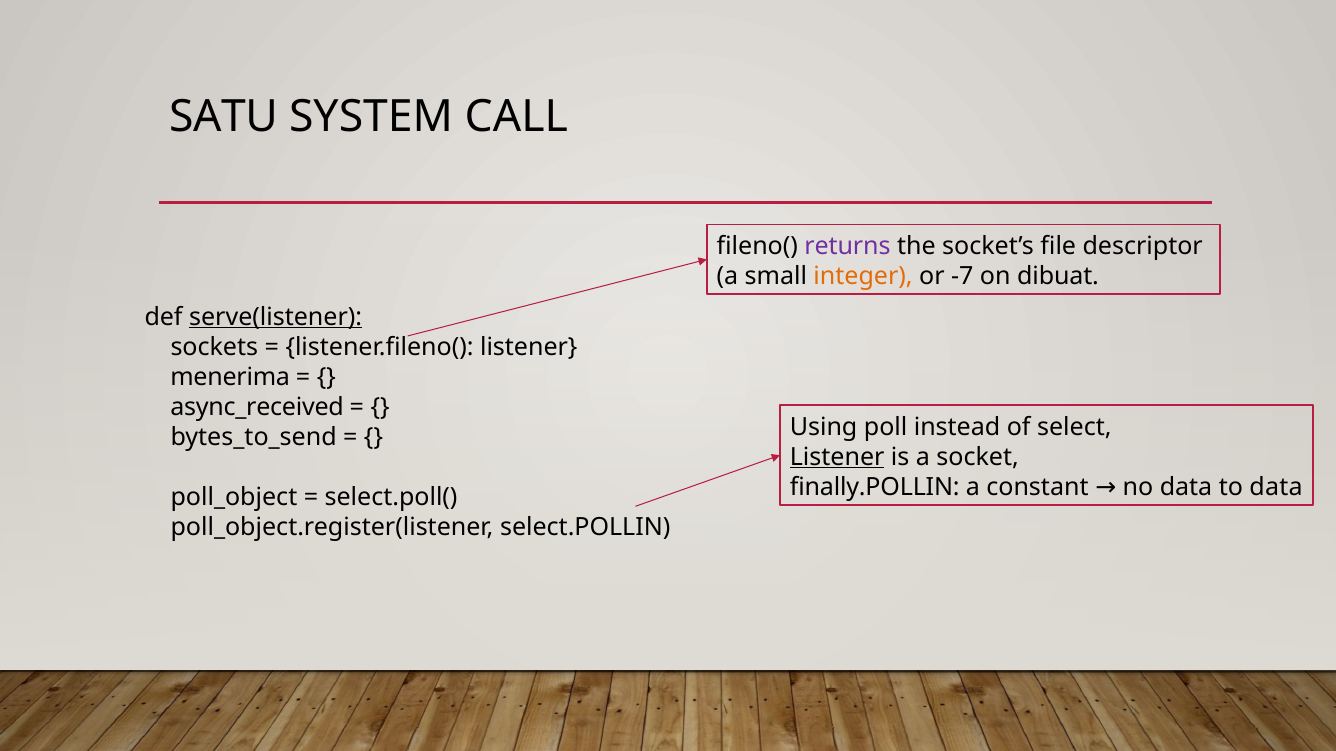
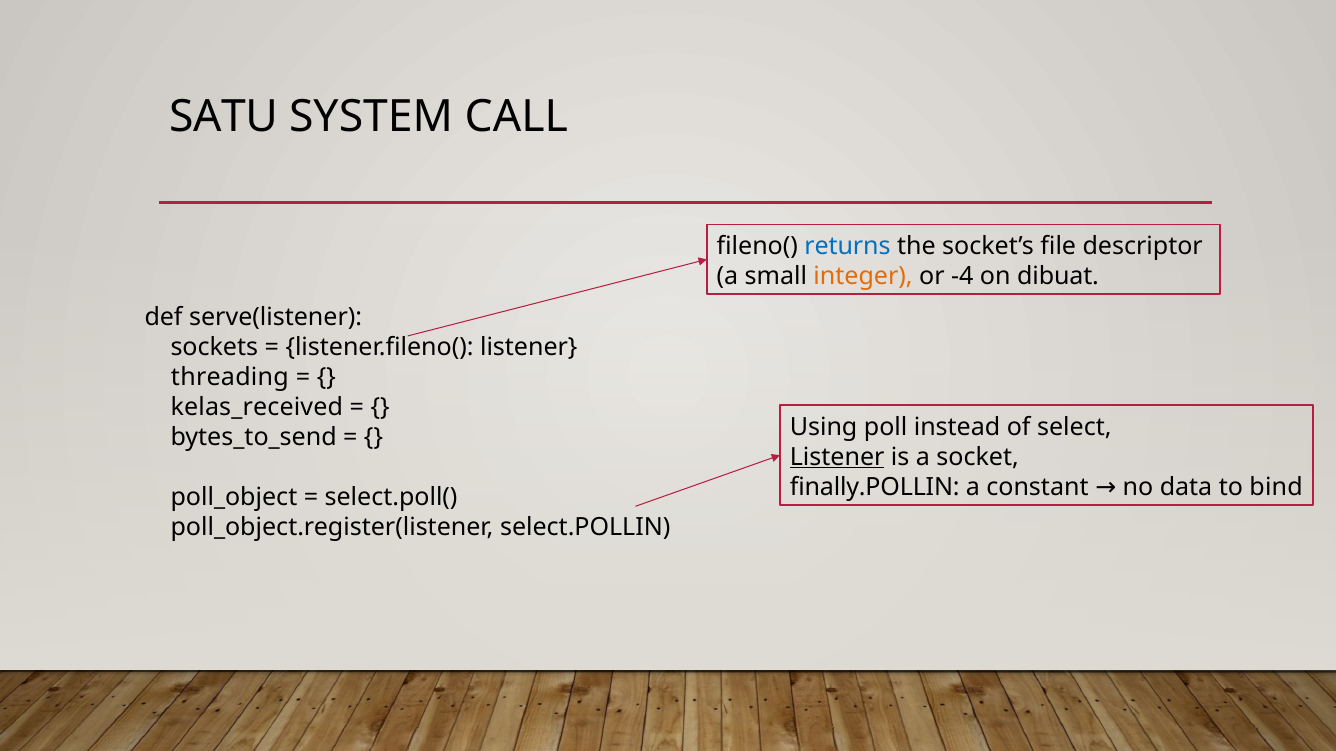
returns colour: purple -> blue
-7: -7 -> -4
serve(listener underline: present -> none
menerima: menerima -> threading
async_received: async_received -> kelas_received
to data: data -> bind
